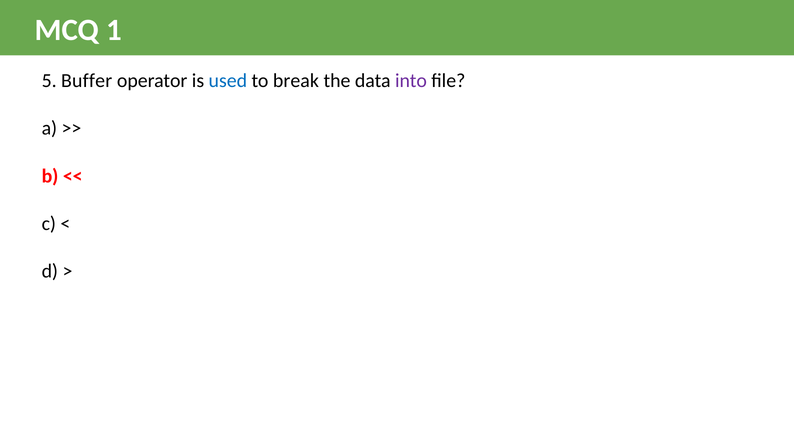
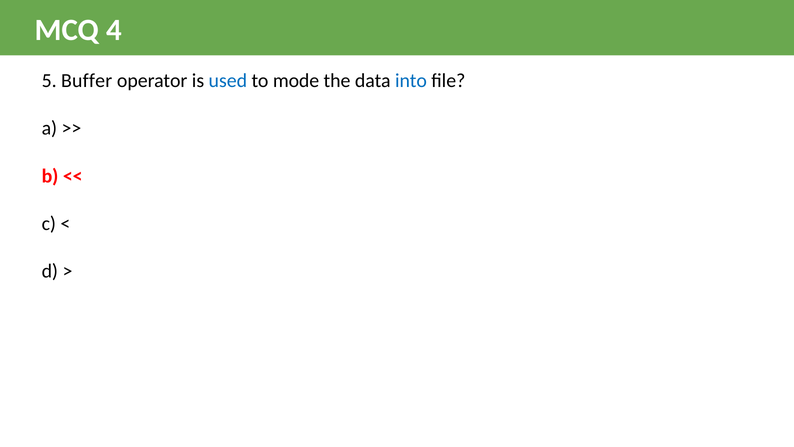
1: 1 -> 4
break: break -> mode
into colour: purple -> blue
